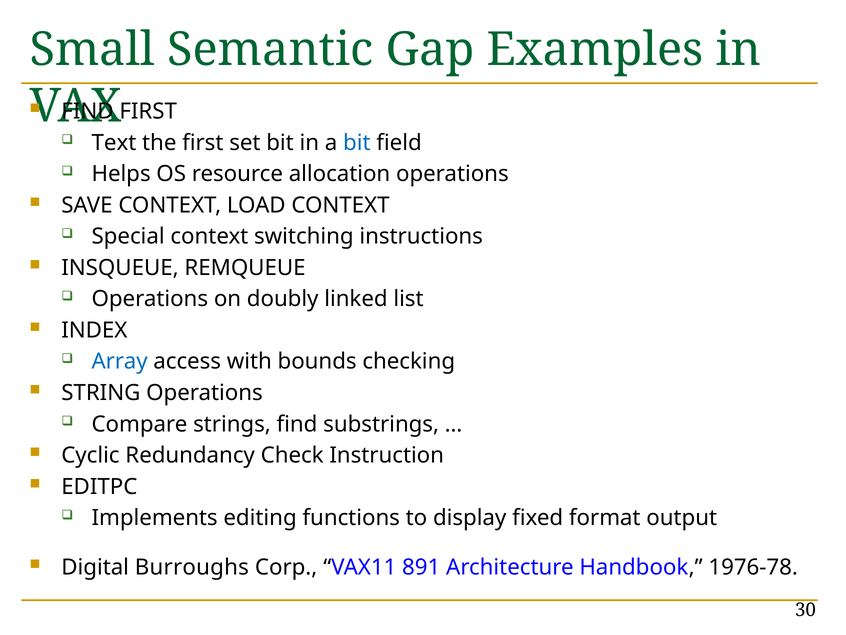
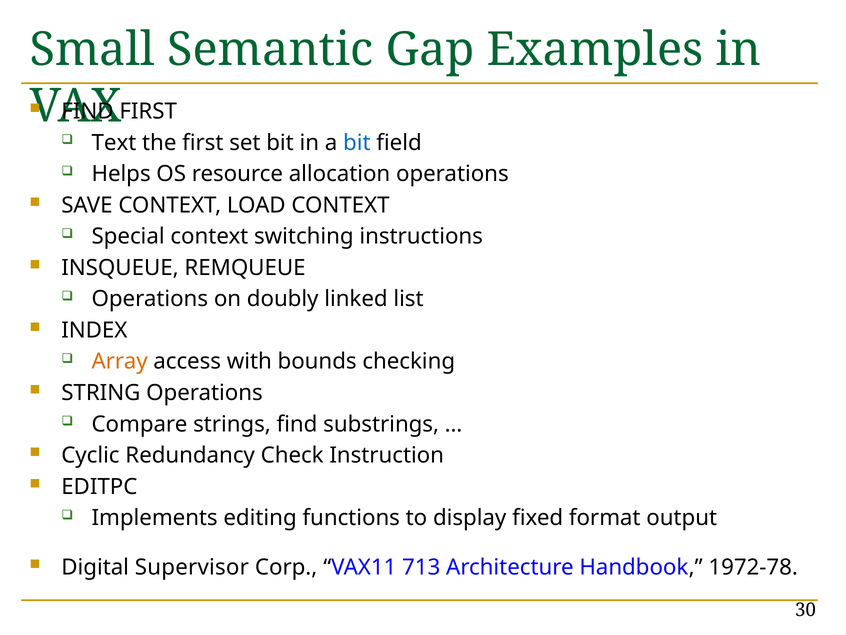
Array colour: blue -> orange
Burroughs: Burroughs -> Supervisor
891: 891 -> 713
1976-78: 1976-78 -> 1972-78
